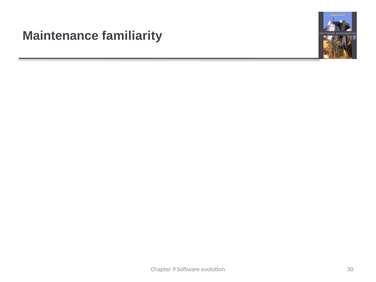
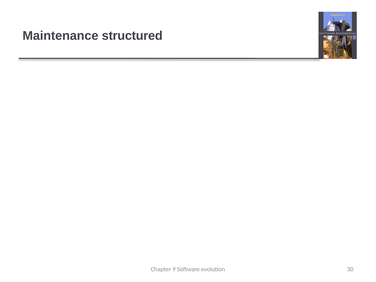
familiarity: familiarity -> structured
